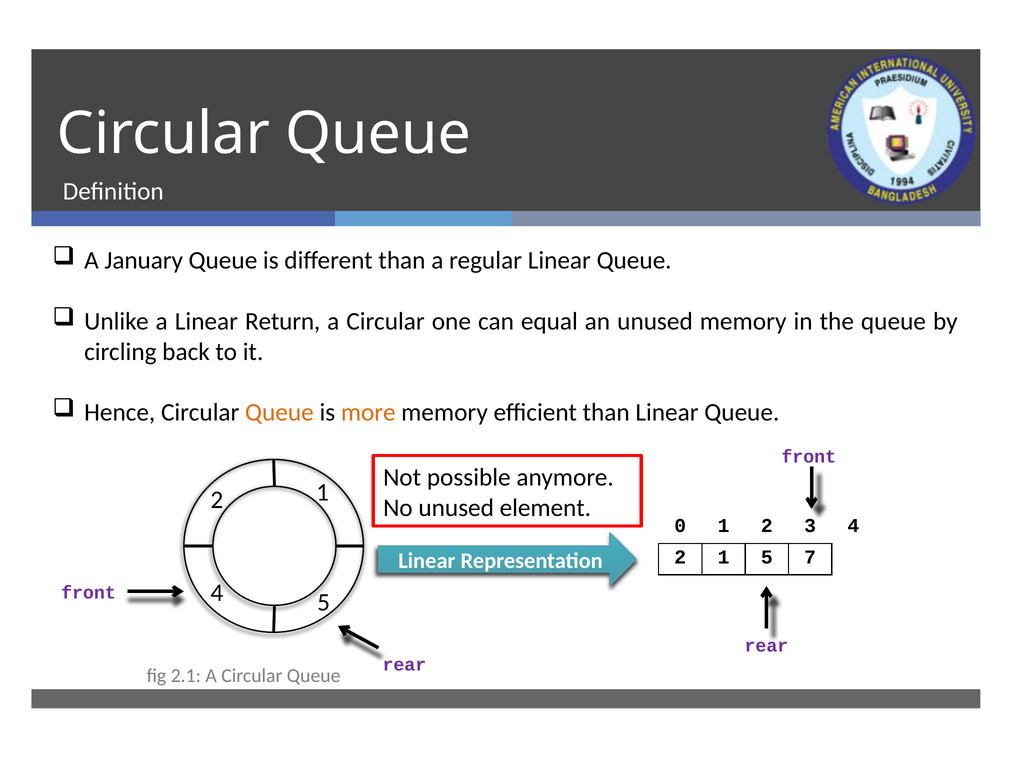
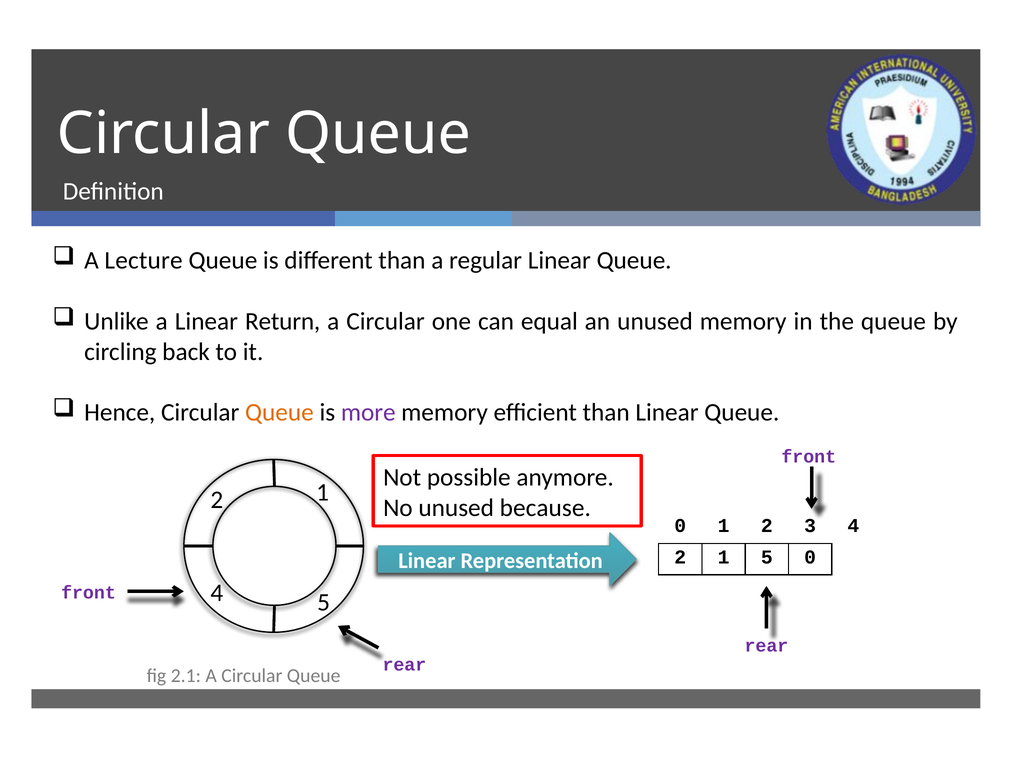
January: January -> Lecture
more colour: orange -> purple
element: element -> because
5 7: 7 -> 0
